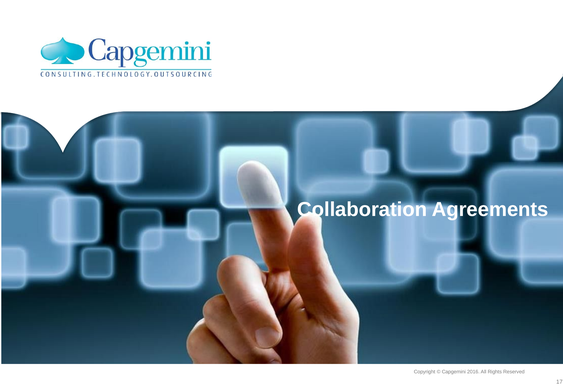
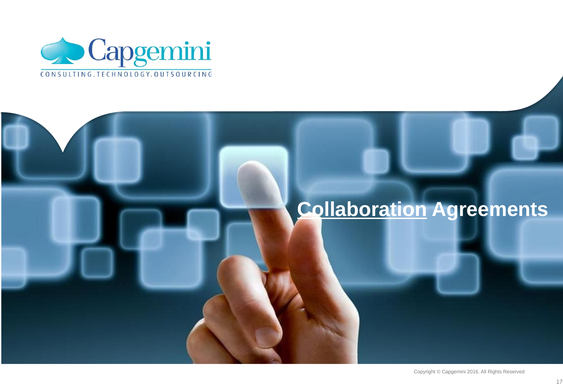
Collaboration underline: none -> present
